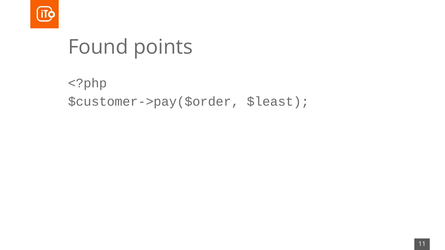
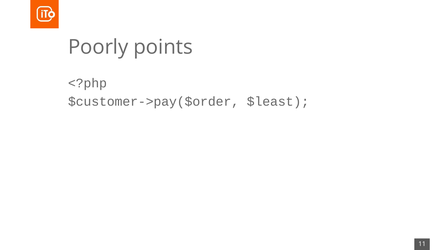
Found: Found -> Poorly
